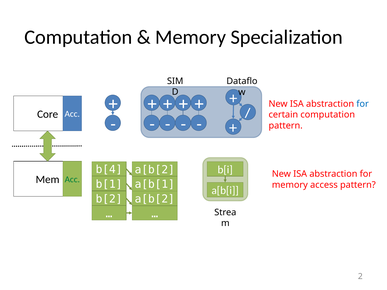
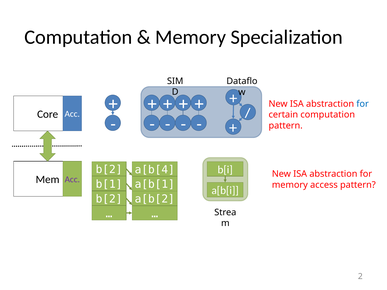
b[4 at (109, 170): b[4 -> b[2
a[b[2 at (155, 170): a[b[2 -> a[b[4
Acc at (72, 180) colour: green -> purple
